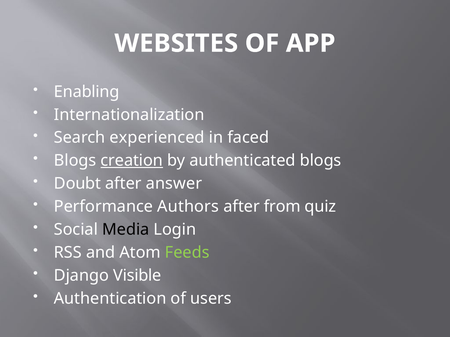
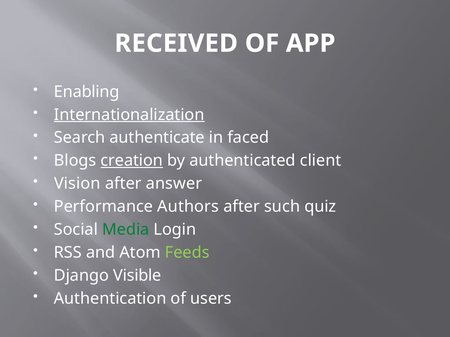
WEBSITES: WEBSITES -> RECEIVED
Internationalization underline: none -> present
experienced: experienced -> authenticate
authenticated blogs: blogs -> client
Doubt: Doubt -> Vision
from: from -> such
Media colour: black -> green
